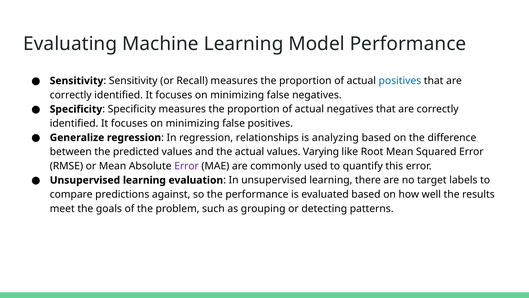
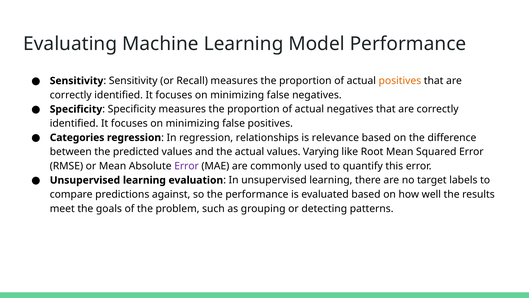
positives at (400, 81) colour: blue -> orange
Generalize: Generalize -> Categories
analyzing: analyzing -> relevance
